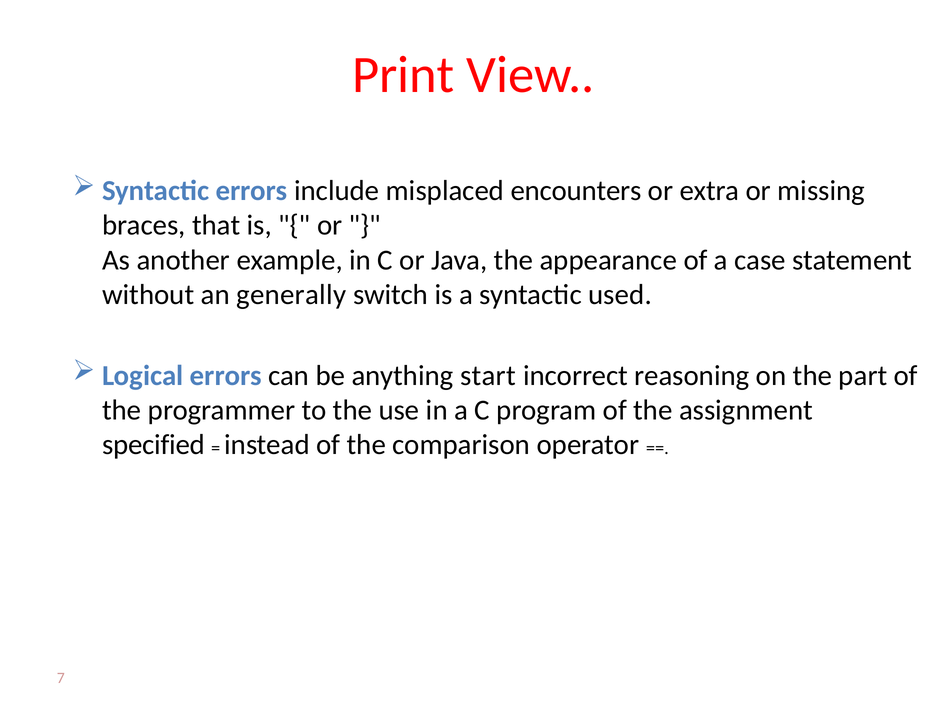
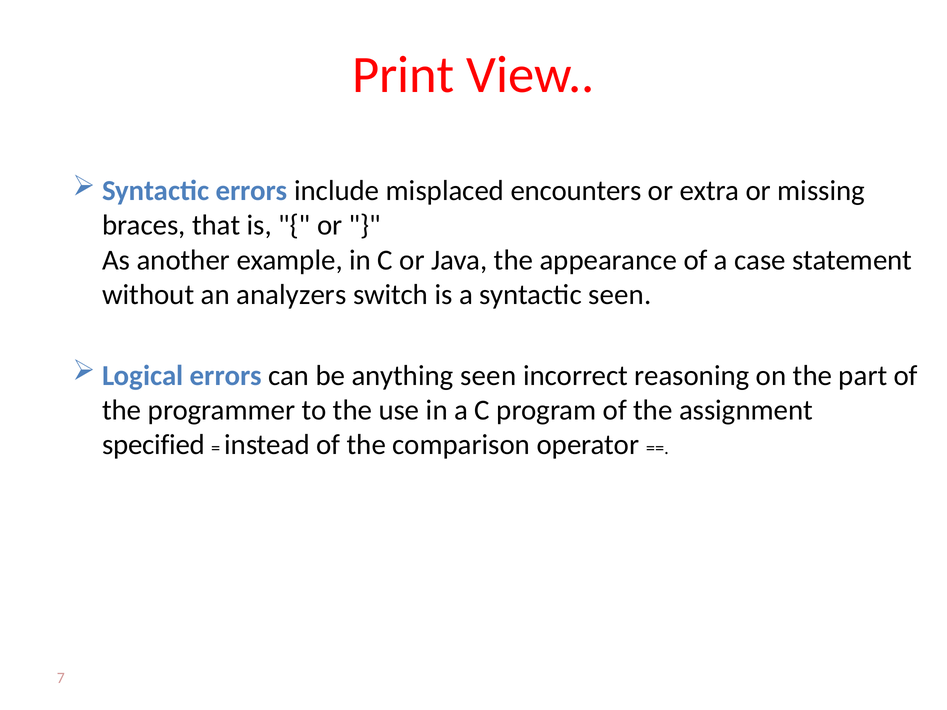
generally: generally -> analyzers
syntactic used: used -> seen
anything start: start -> seen
